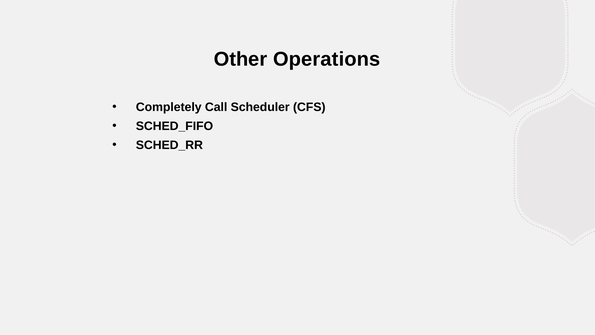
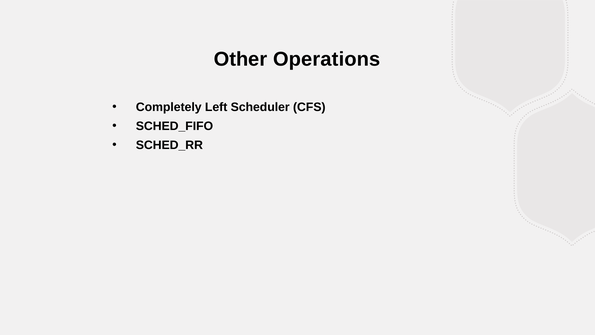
Call: Call -> Left
